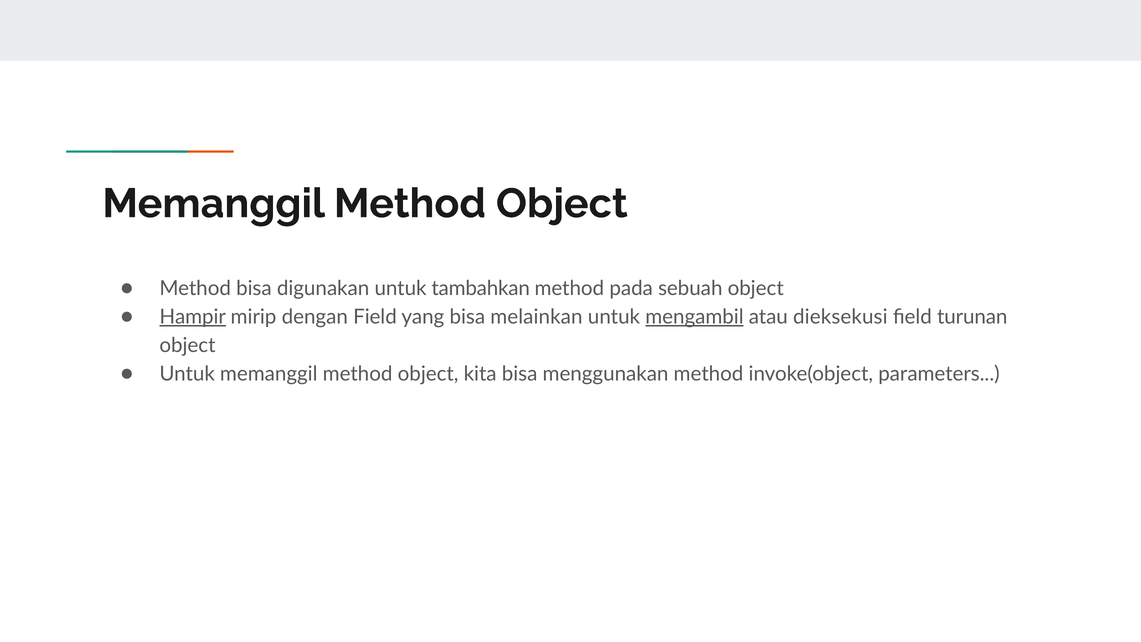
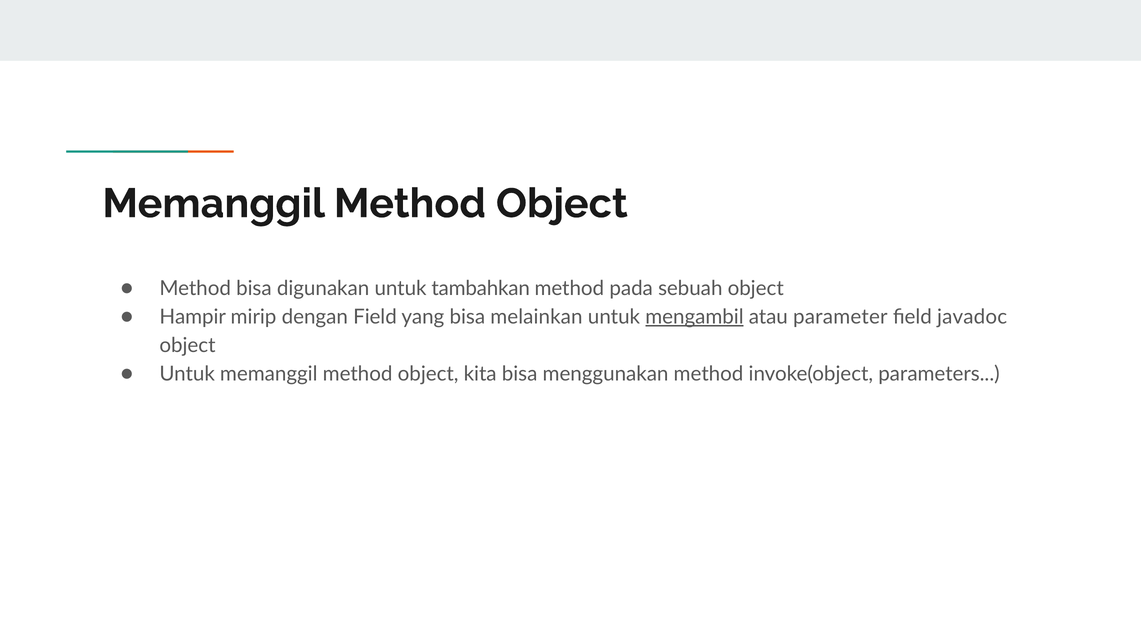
Hampir underline: present -> none
dieksekusi: dieksekusi -> parameter
turunan: turunan -> javadoc
